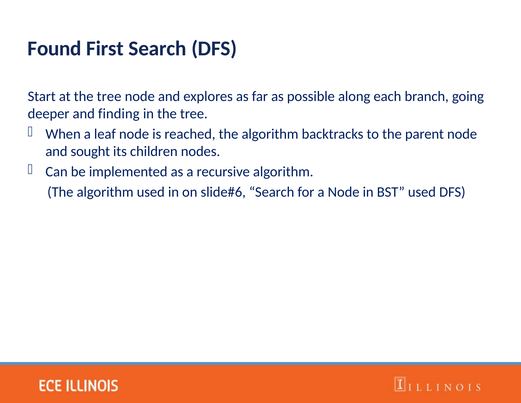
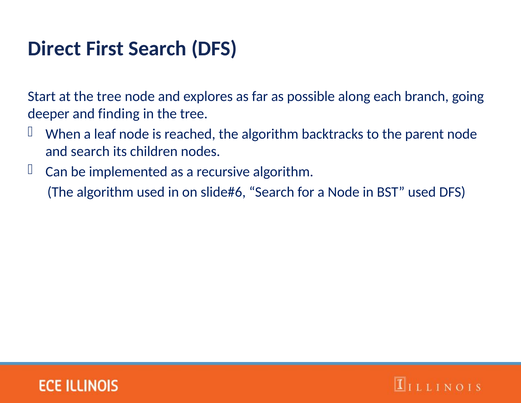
Found: Found -> Direct
and sought: sought -> search
